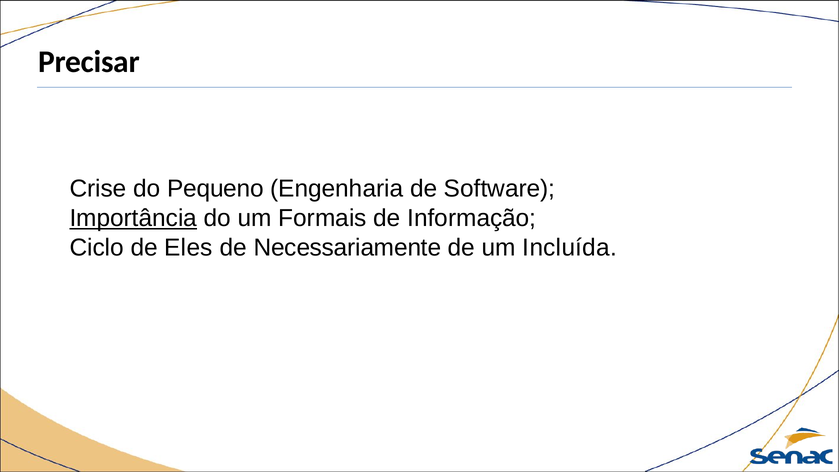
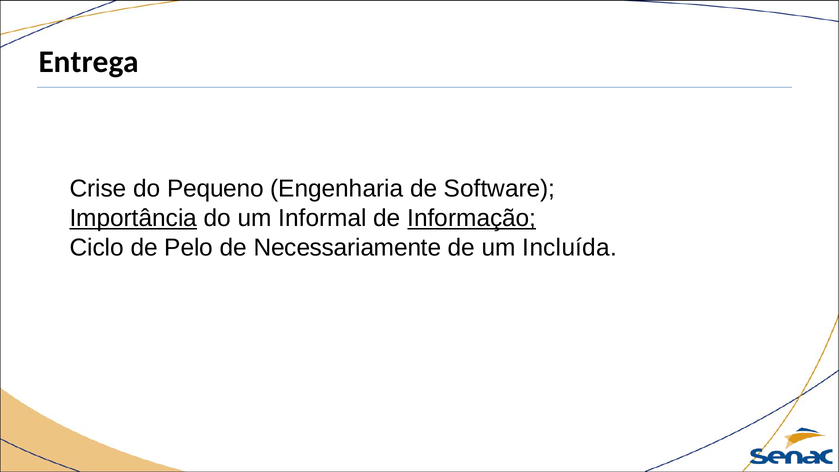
Precisar: Precisar -> Entrega
Formais: Formais -> Informal
Informação underline: none -> present
Eles: Eles -> Pelo
